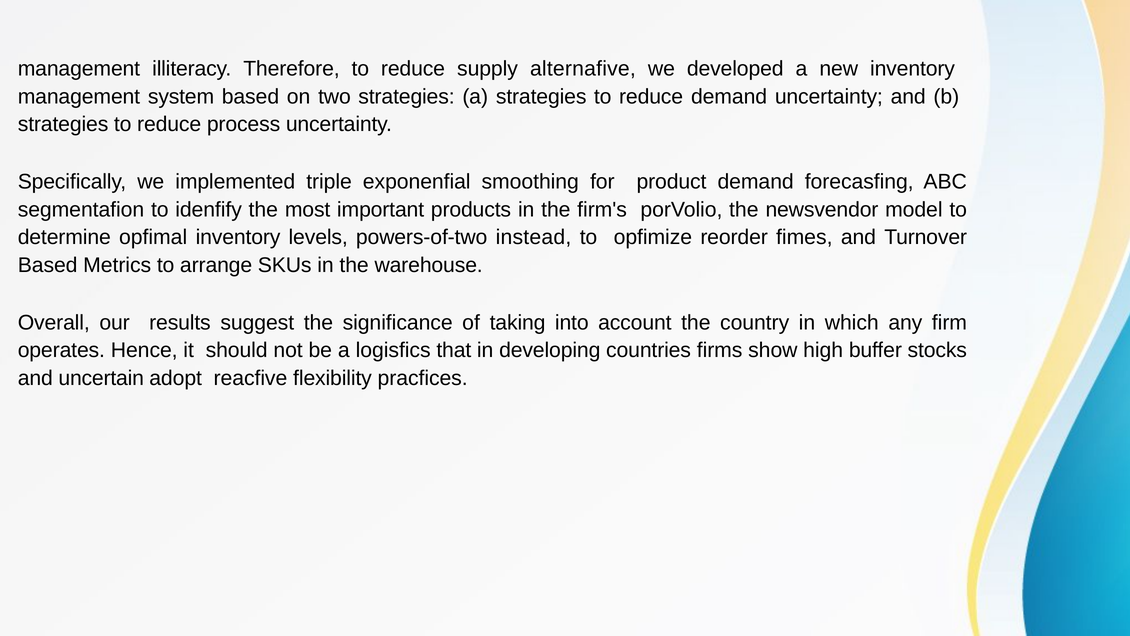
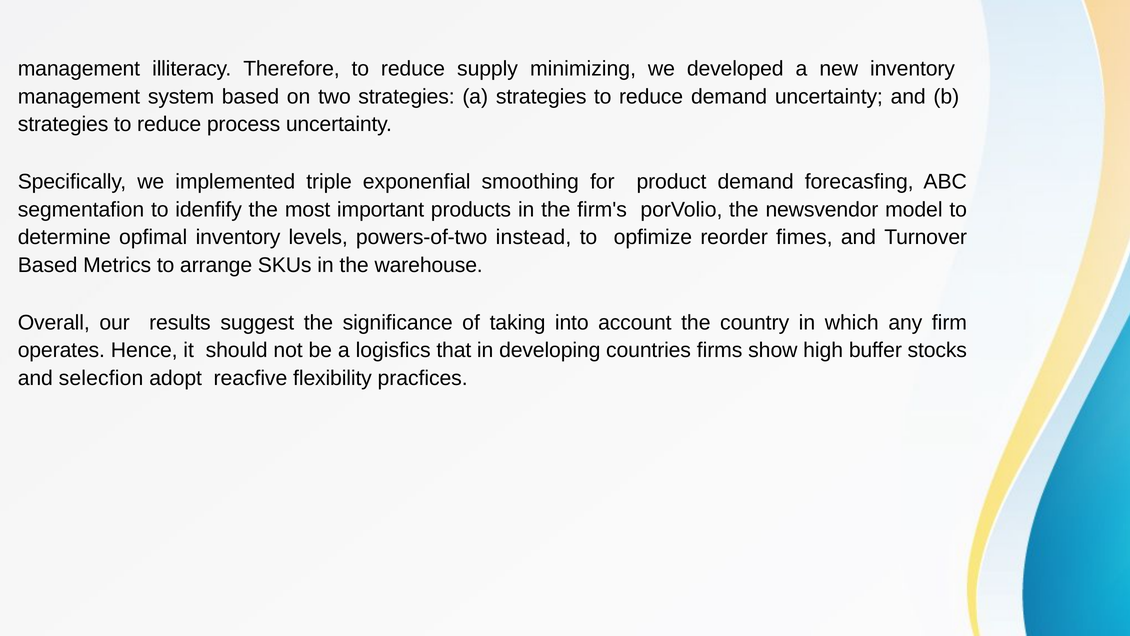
alternafive: alternafive -> minimizing
uncertain: uncertain -> selecfion
